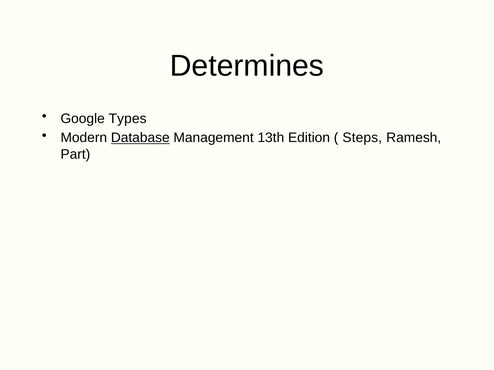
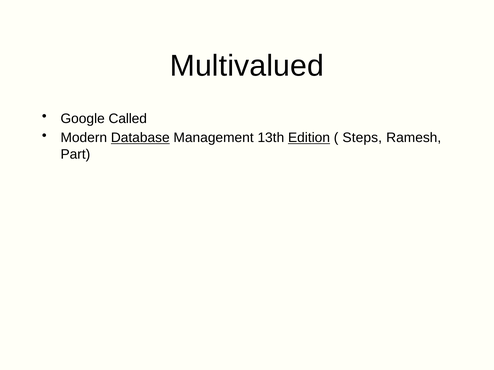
Determines: Determines -> Multivalued
Types: Types -> Called
Edition underline: none -> present
